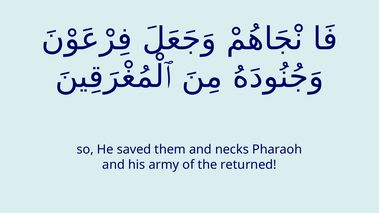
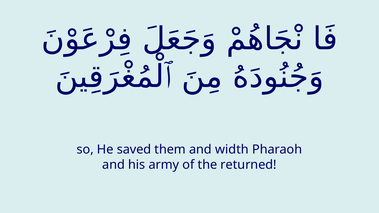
necks: necks -> width
